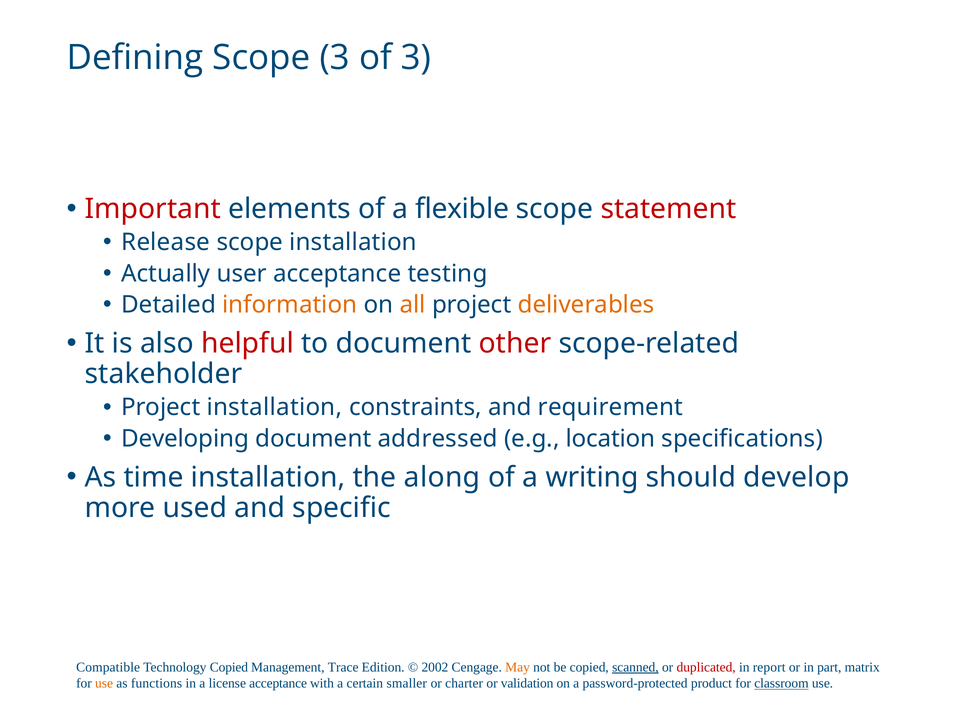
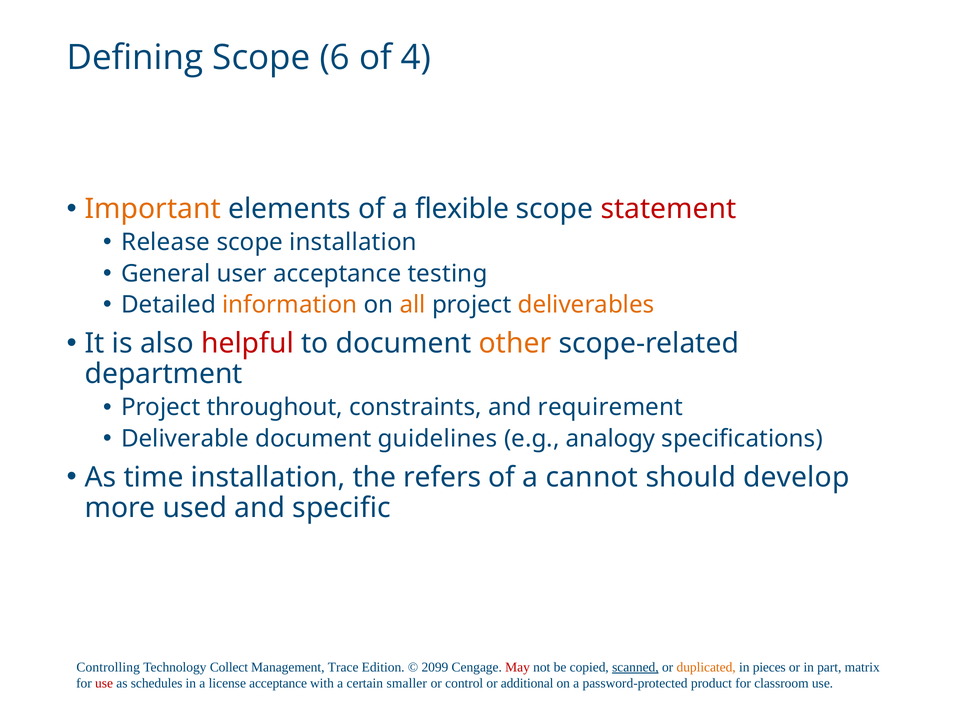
Scope 3: 3 -> 6
of 3: 3 -> 4
Important colour: red -> orange
Actually: Actually -> General
other colour: red -> orange
stakeholder: stakeholder -> department
Project installation: installation -> throughout
Developing: Developing -> Deliverable
addressed: addressed -> guidelines
location: location -> analogy
along: along -> refers
writing: writing -> cannot
Compatible: Compatible -> Controlling
Technology Copied: Copied -> Collect
2002: 2002 -> 2099
May colour: orange -> red
duplicated colour: red -> orange
report: report -> pieces
use at (104, 683) colour: orange -> red
functions: functions -> schedules
charter: charter -> control
validation: validation -> additional
classroom underline: present -> none
